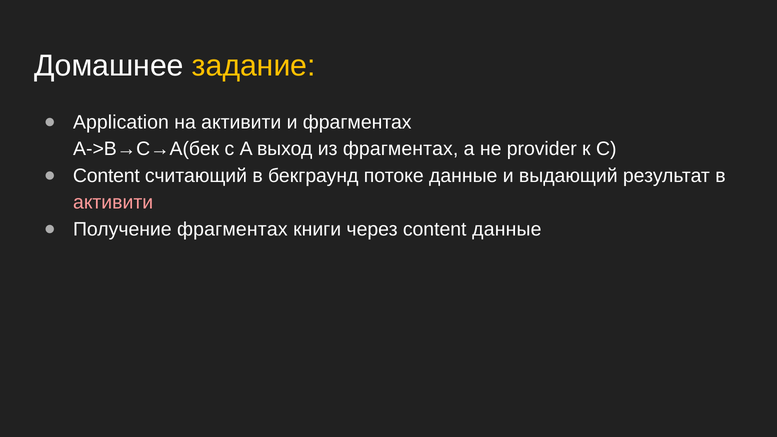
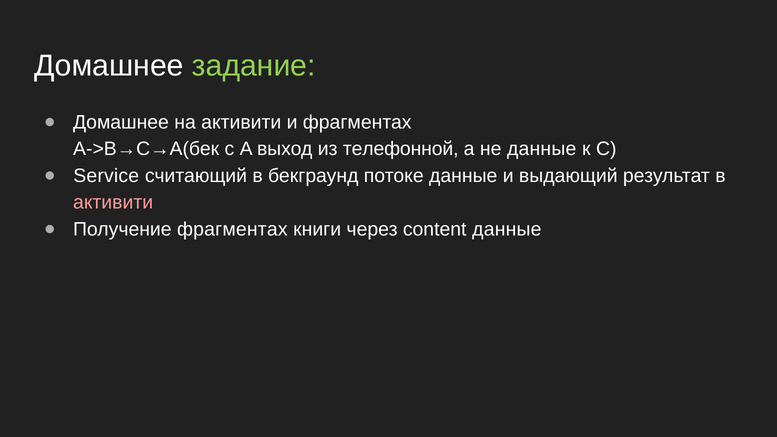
задание colour: yellow -> light green
Application at (121, 122): Application -> Домашнее
из фрагментах: фрагментах -> телефонной
не provider: provider -> данные
Content at (106, 176): Content -> Service
